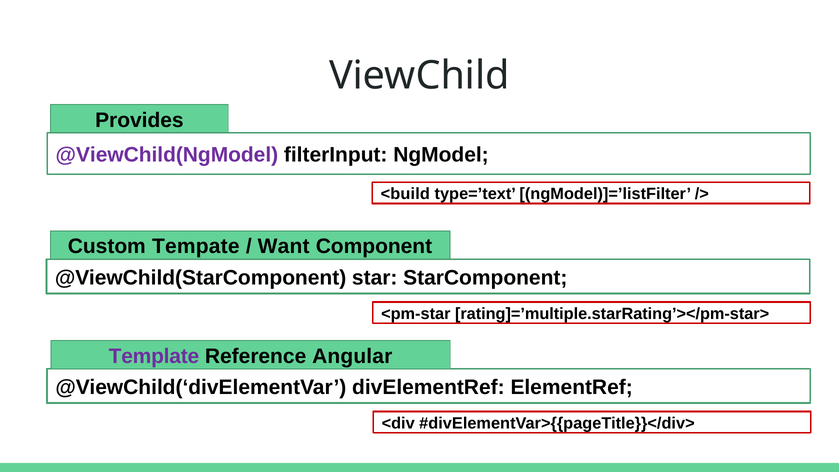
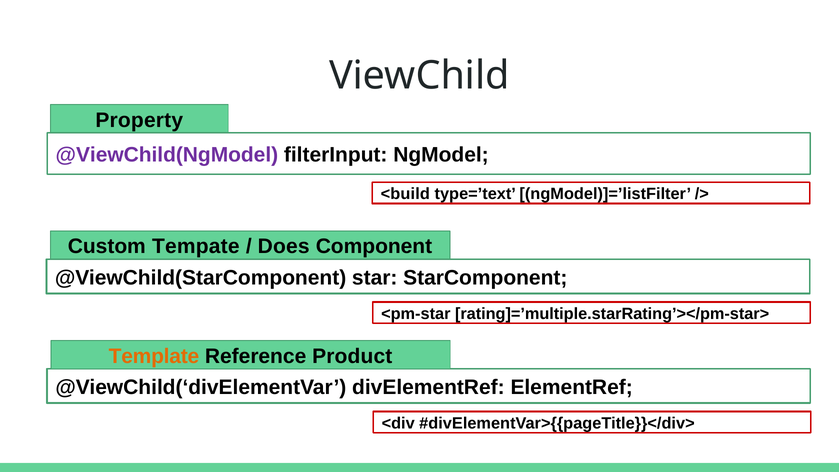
Provides: Provides -> Property
Want: Want -> Does
Template colour: purple -> orange
Angular: Angular -> Product
